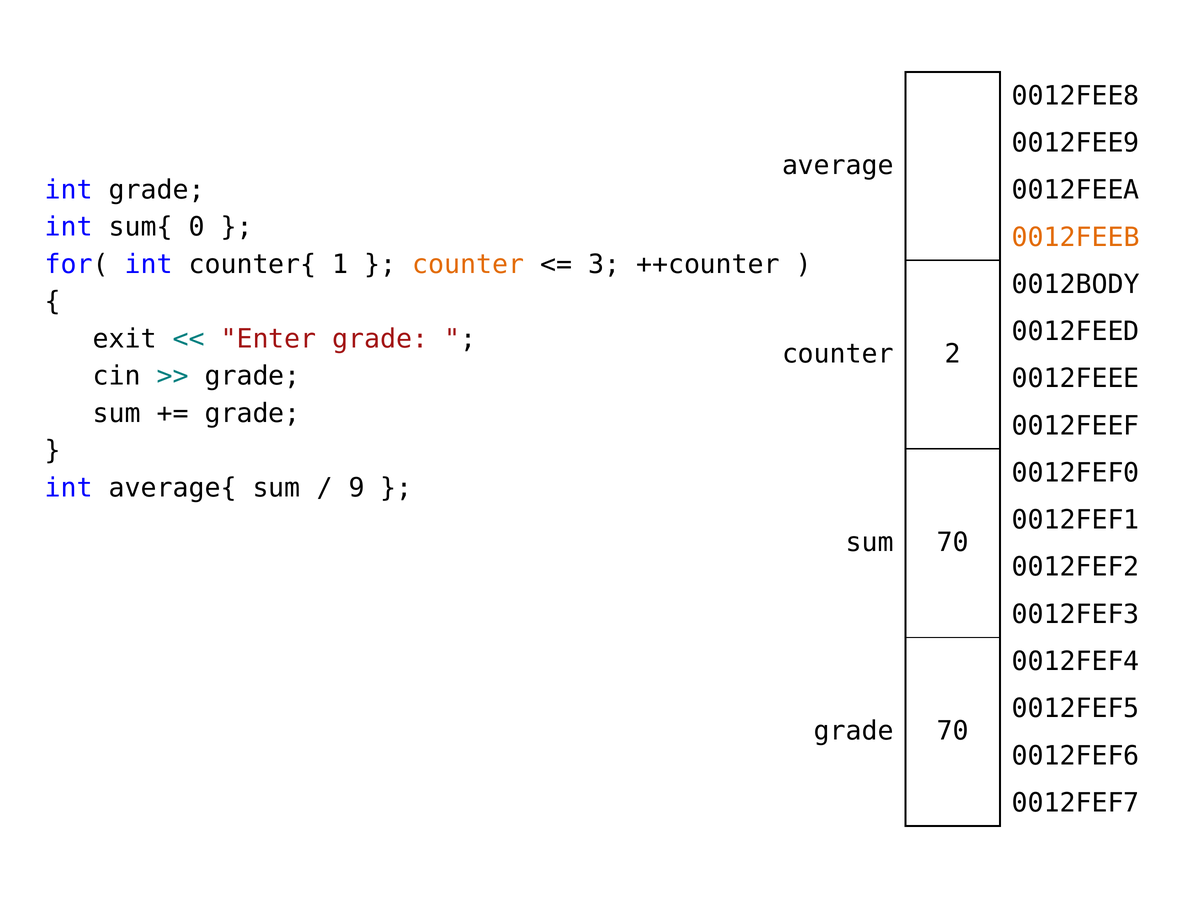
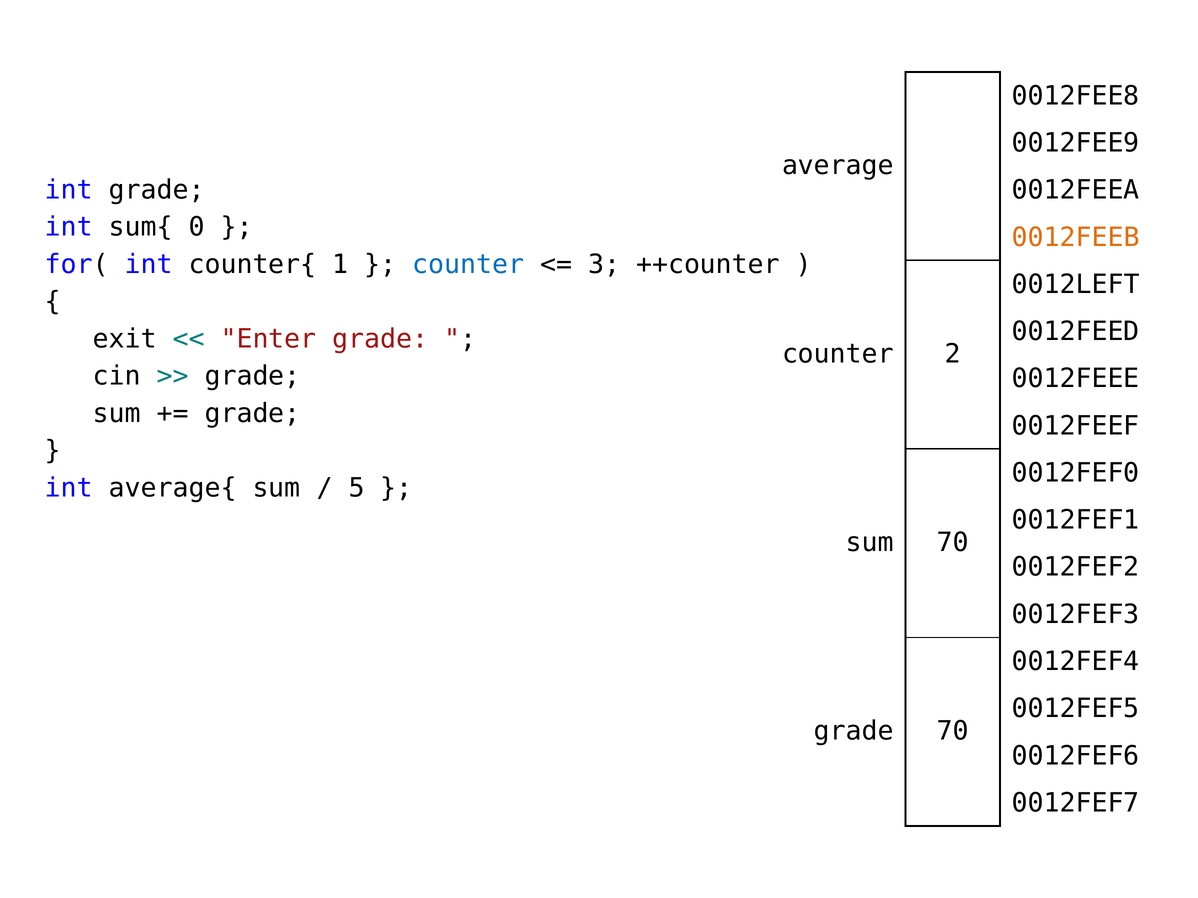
counter at (468, 265) colour: orange -> blue
0012BODY: 0012BODY -> 0012LEFT
9: 9 -> 5
